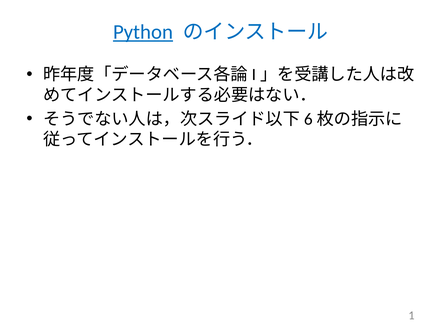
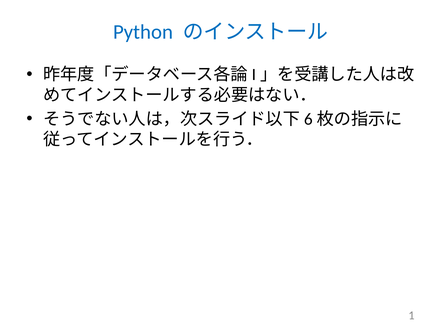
Python underline: present -> none
